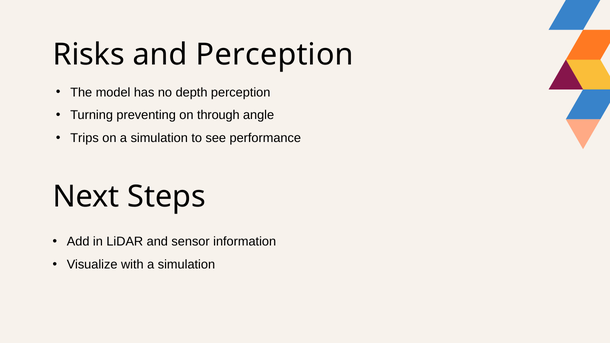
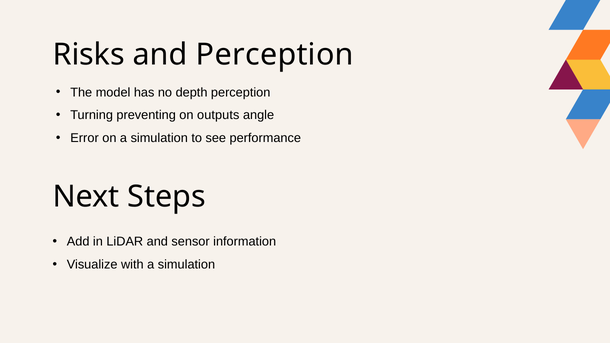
through: through -> outputs
Trips: Trips -> Error
